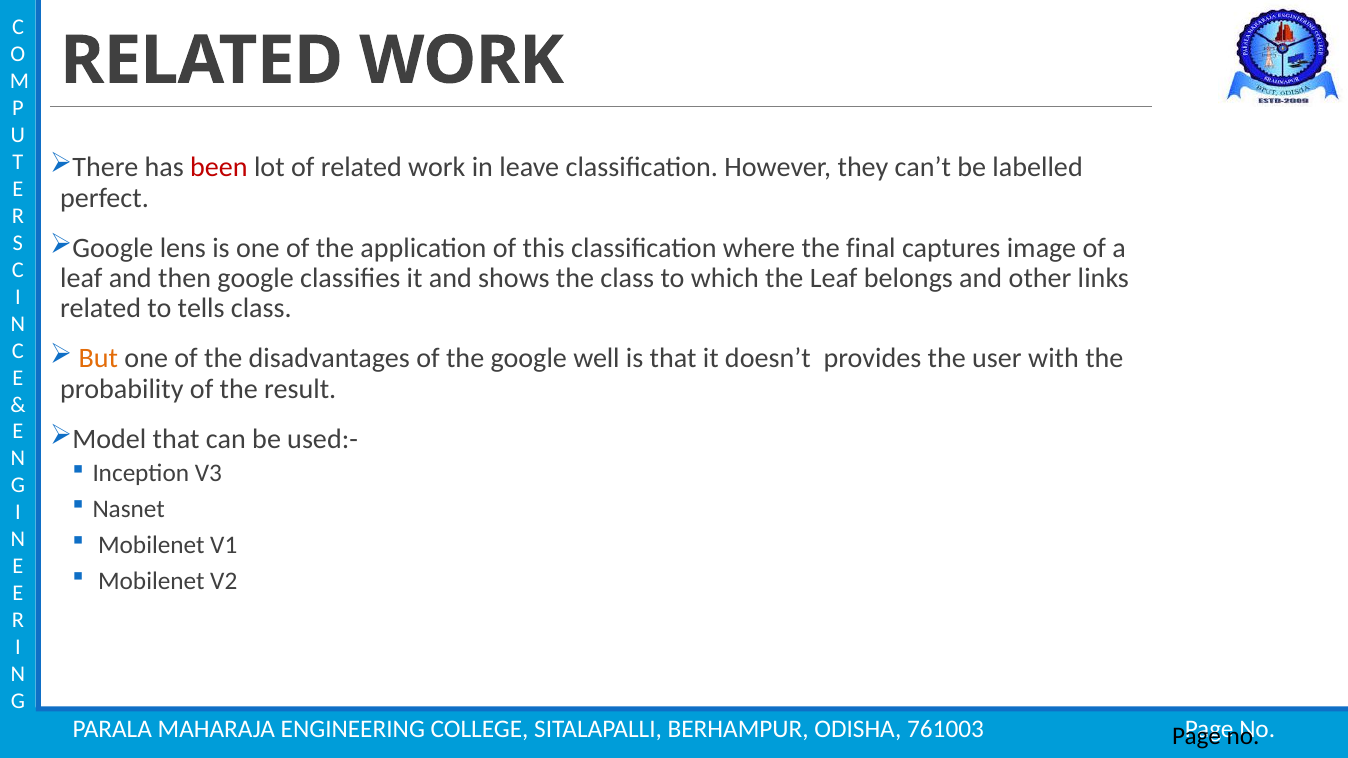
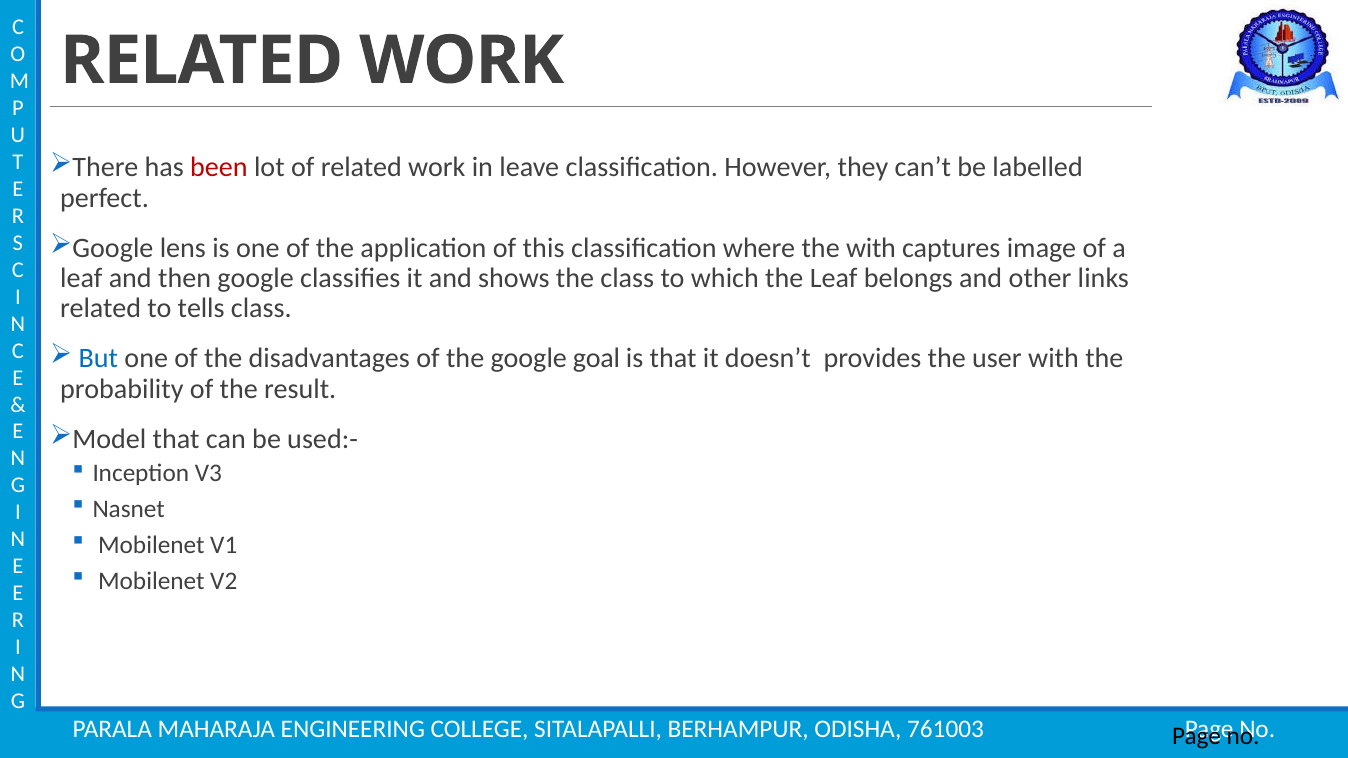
the final: final -> with
But colour: orange -> blue
well: well -> goal
